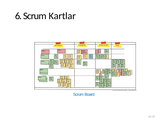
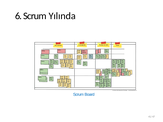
Kartlar: Kartlar -> Yılında
